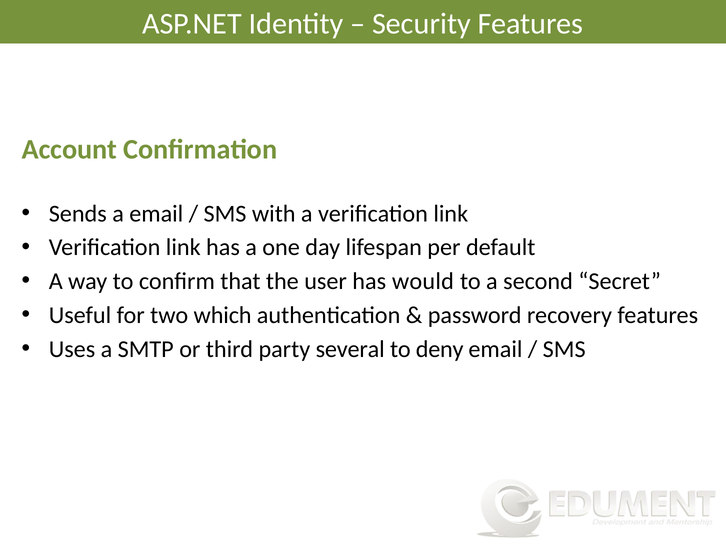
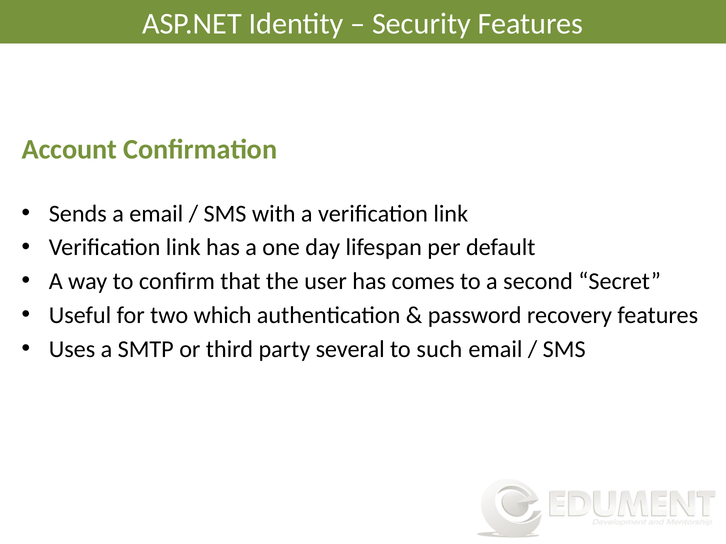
would: would -> comes
deny: deny -> such
